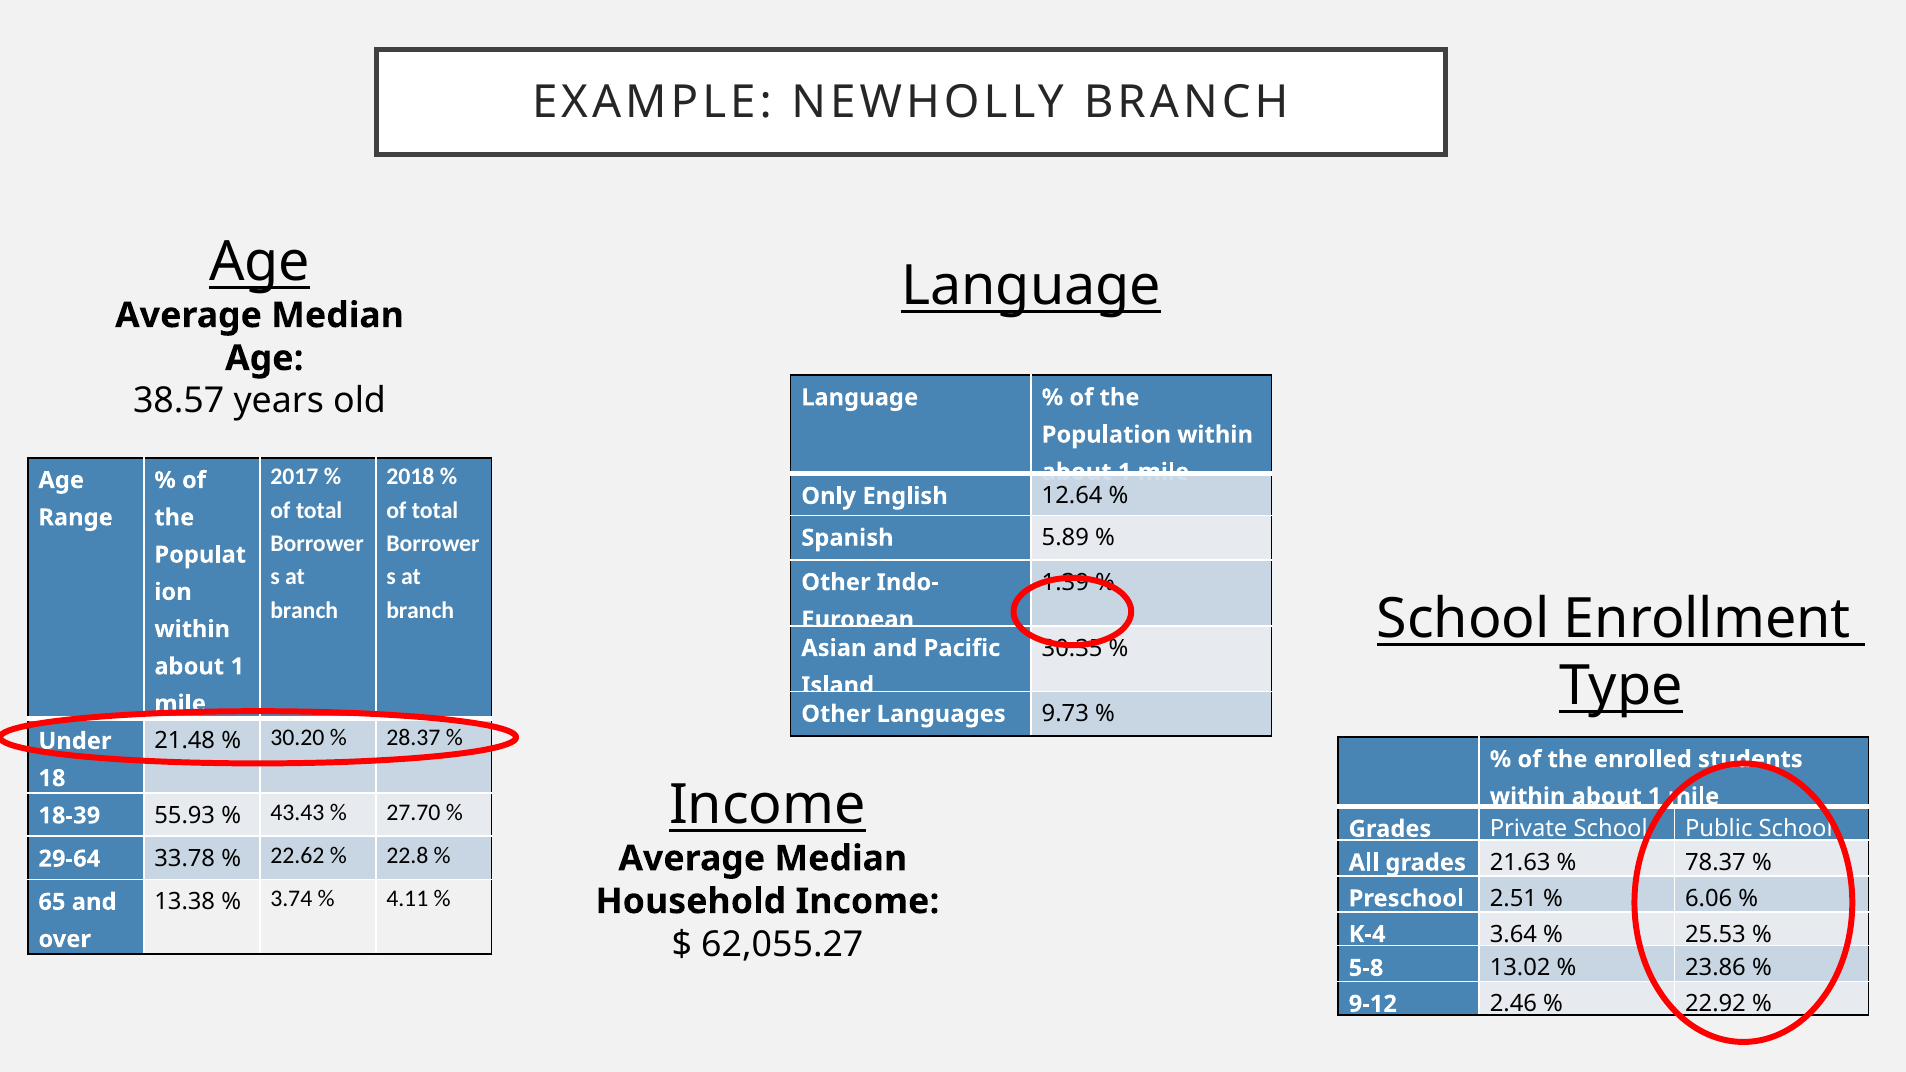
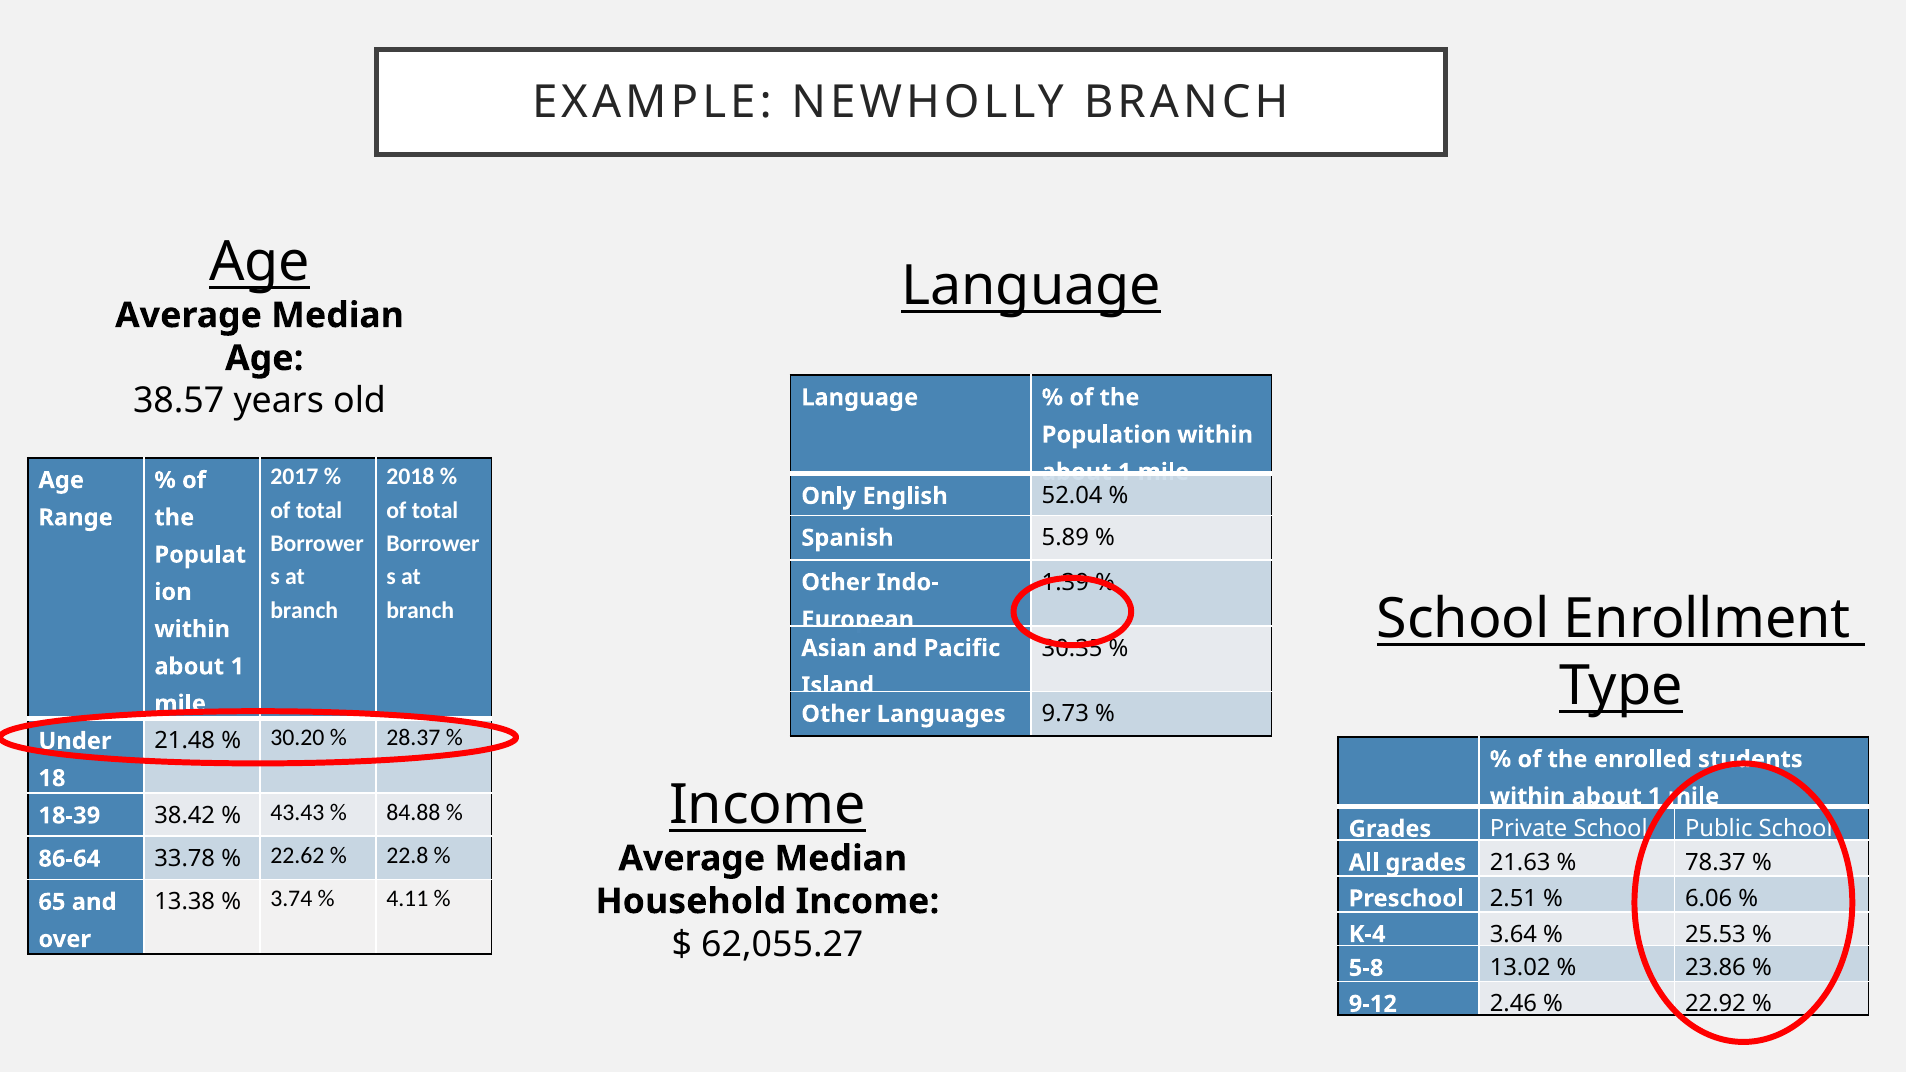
12.64: 12.64 -> 52.04
55.93: 55.93 -> 38.42
27.70: 27.70 -> 84.88
29-64: 29-64 -> 86-64
